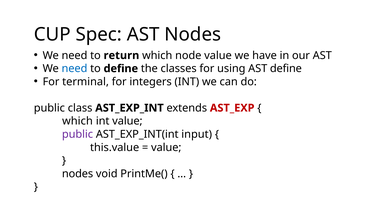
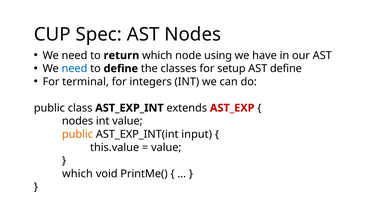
node value: value -> using
using: using -> setup
which at (77, 121): which -> nodes
public at (78, 134) colour: purple -> orange
nodes at (78, 174): nodes -> which
